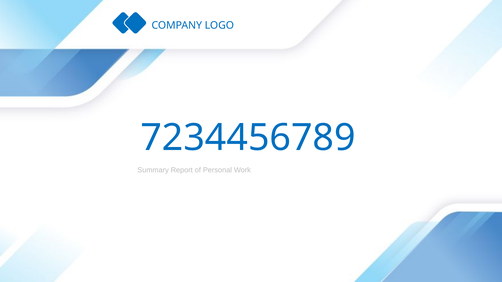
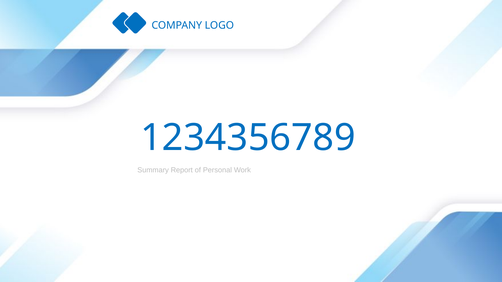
7234456789: 7234456789 -> 1234356789
